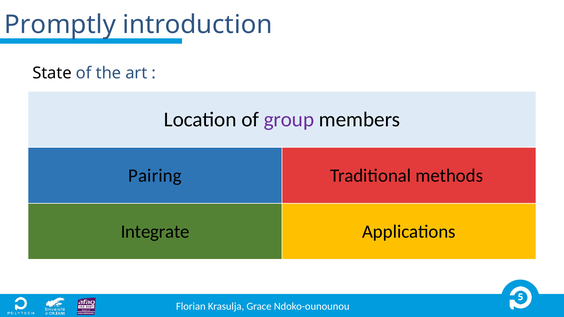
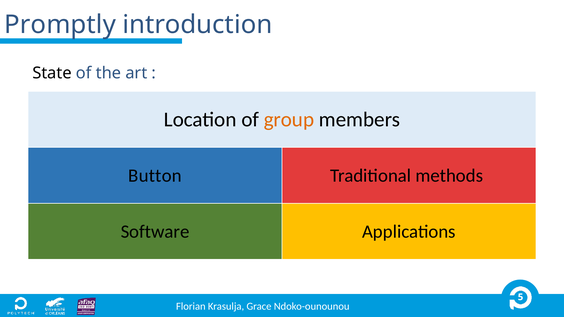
group colour: purple -> orange
Pairing: Pairing -> Button
Integrate: Integrate -> Software
